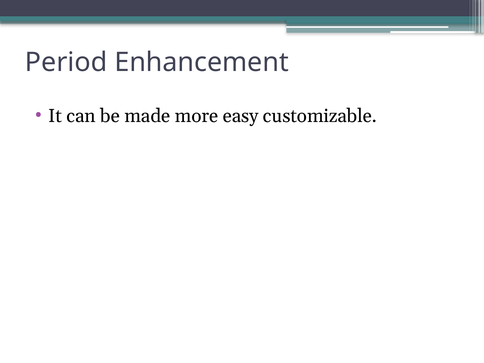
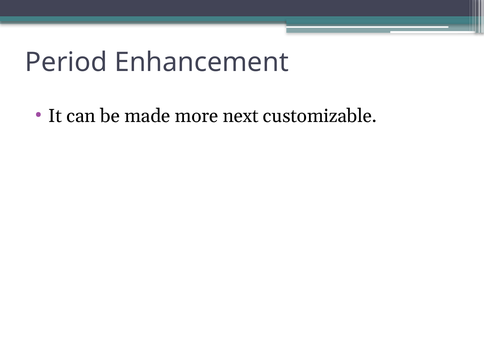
easy: easy -> next
